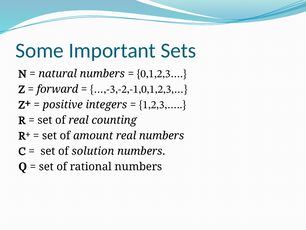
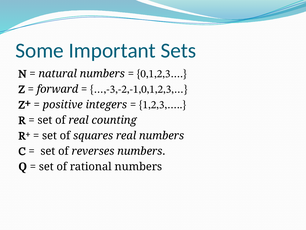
amount: amount -> squares
solution: solution -> reverses
